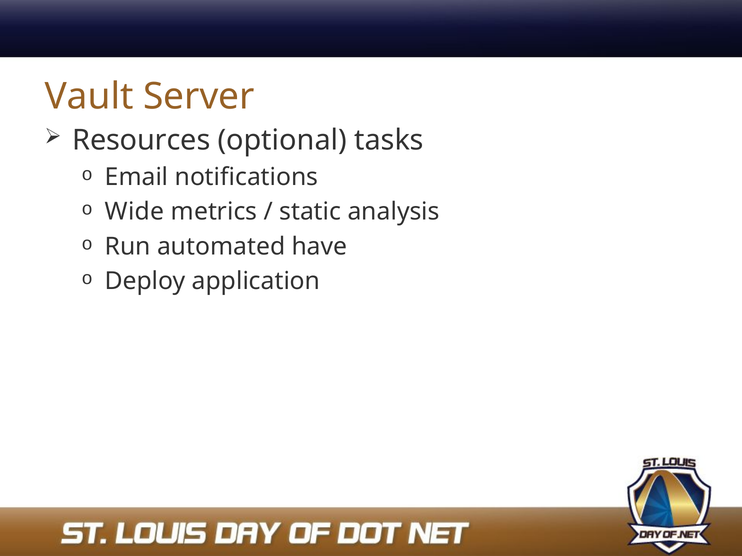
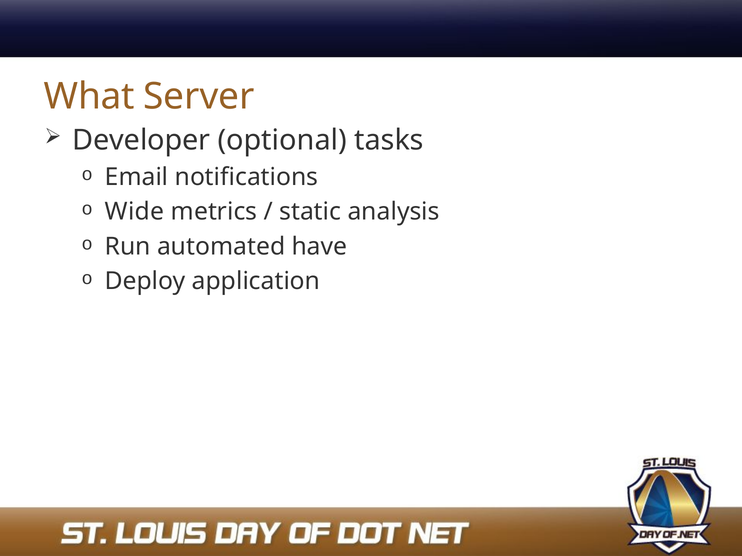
Vault: Vault -> What
Resources: Resources -> Developer
